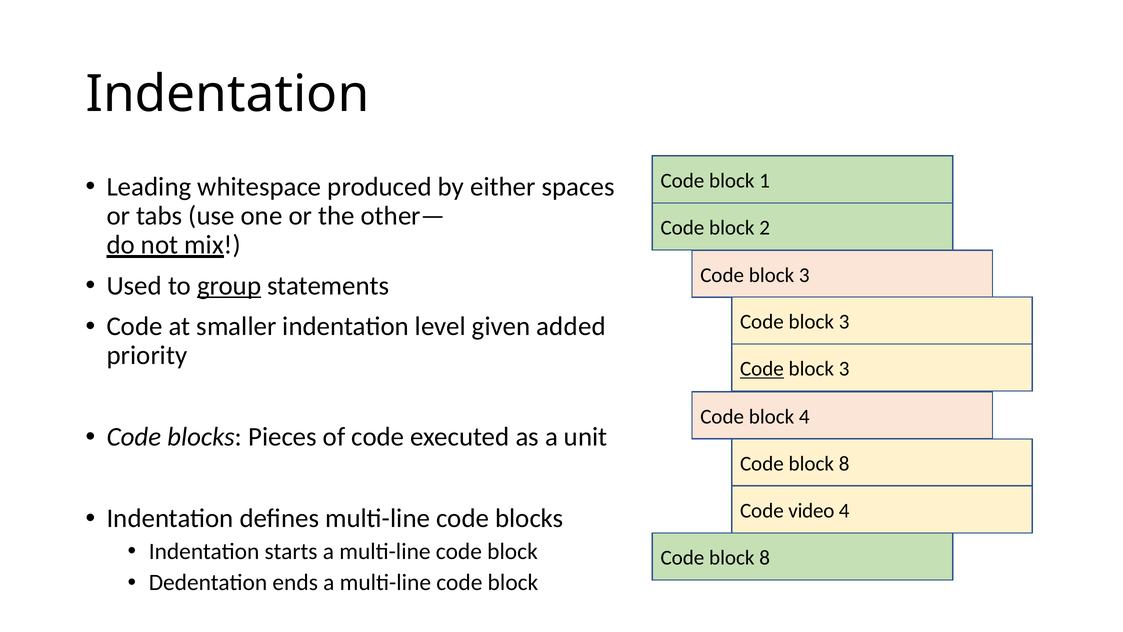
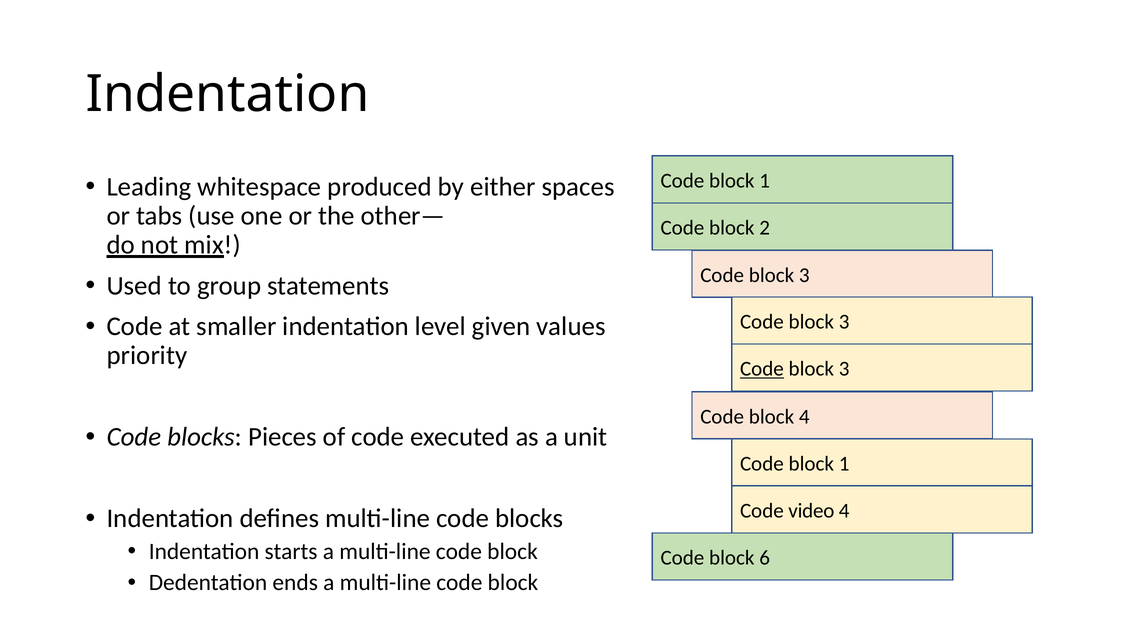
group underline: present -> none
added: added -> values
8 at (844, 464): 8 -> 1
8 at (765, 558): 8 -> 6
